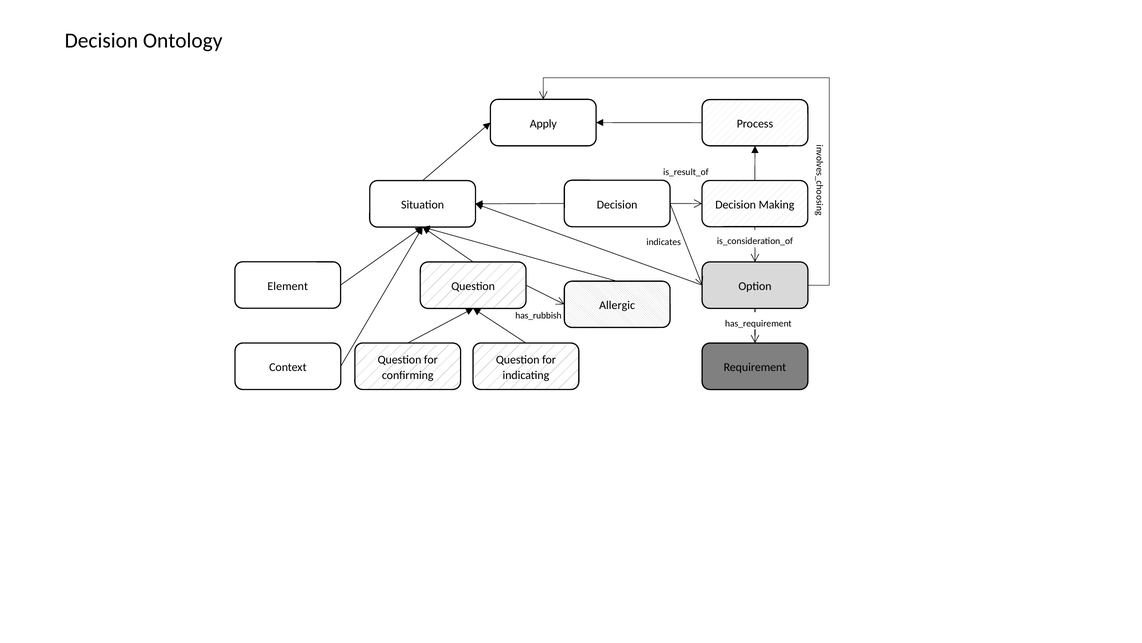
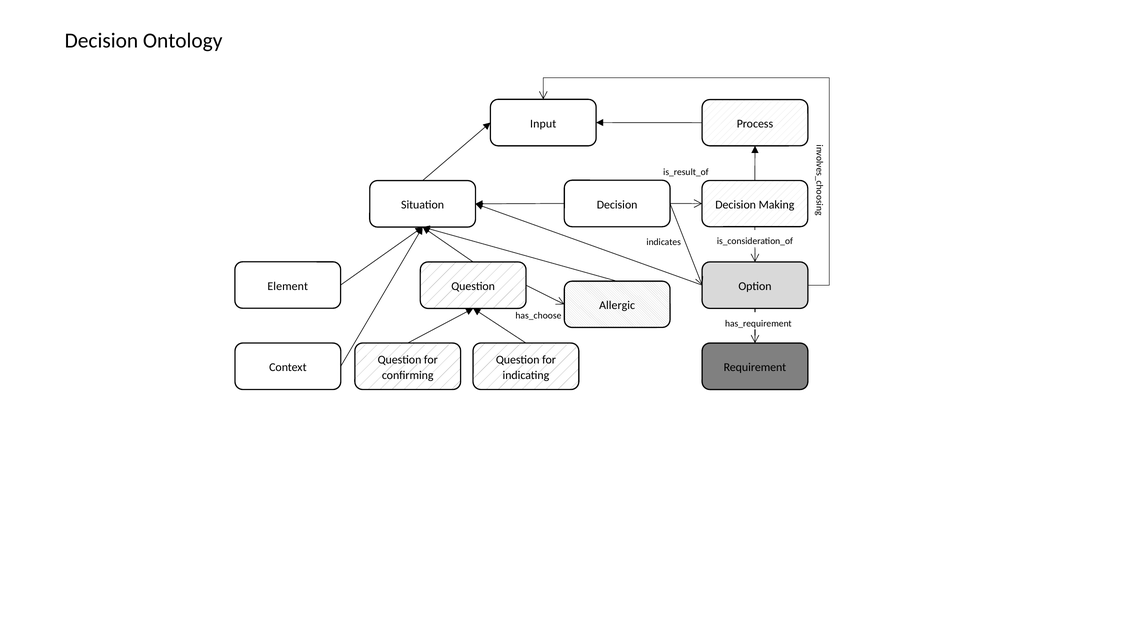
Apply: Apply -> Input
has_rubbish: has_rubbish -> has_choose
